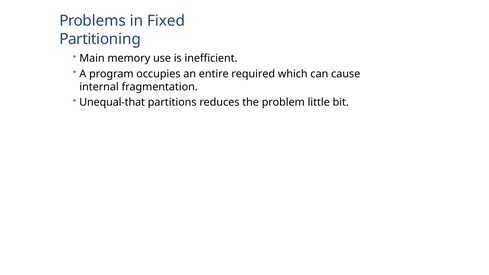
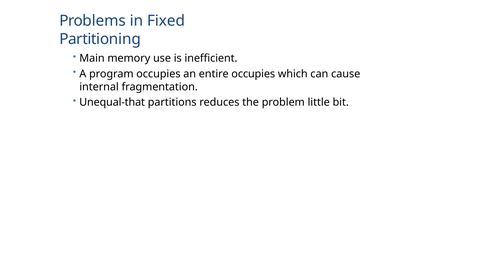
entire required: required -> occupies
